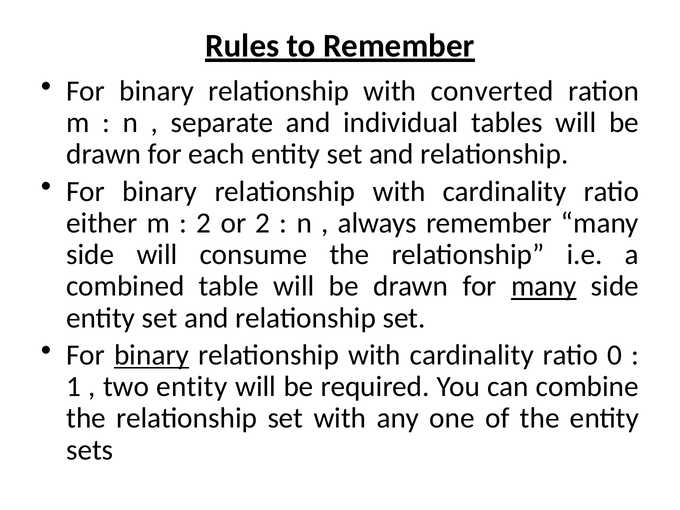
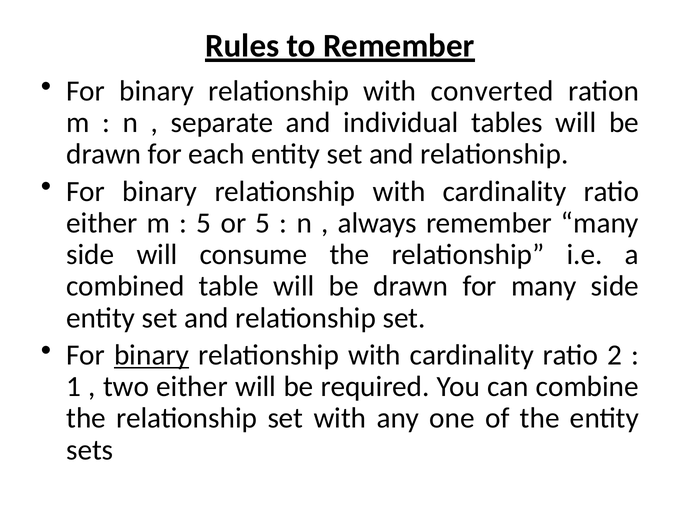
2 at (204, 223): 2 -> 5
or 2: 2 -> 5
many at (544, 286) underline: present -> none
0: 0 -> 2
two entity: entity -> either
